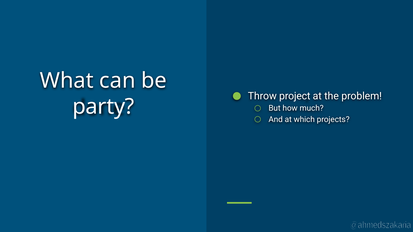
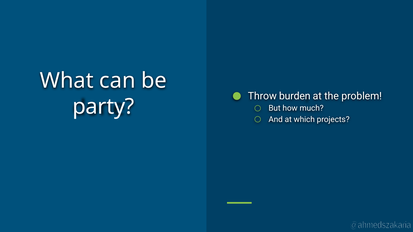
project: project -> burden
